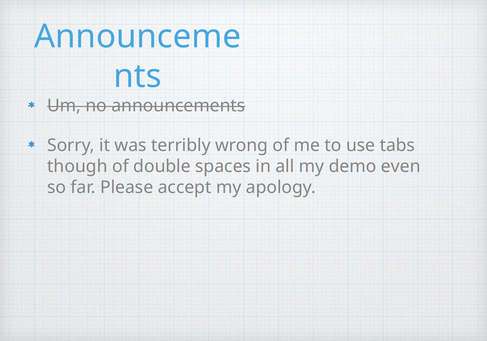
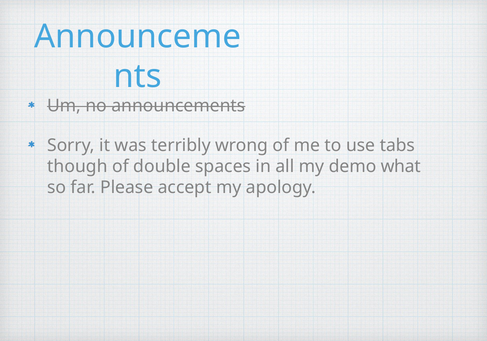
even: even -> what
